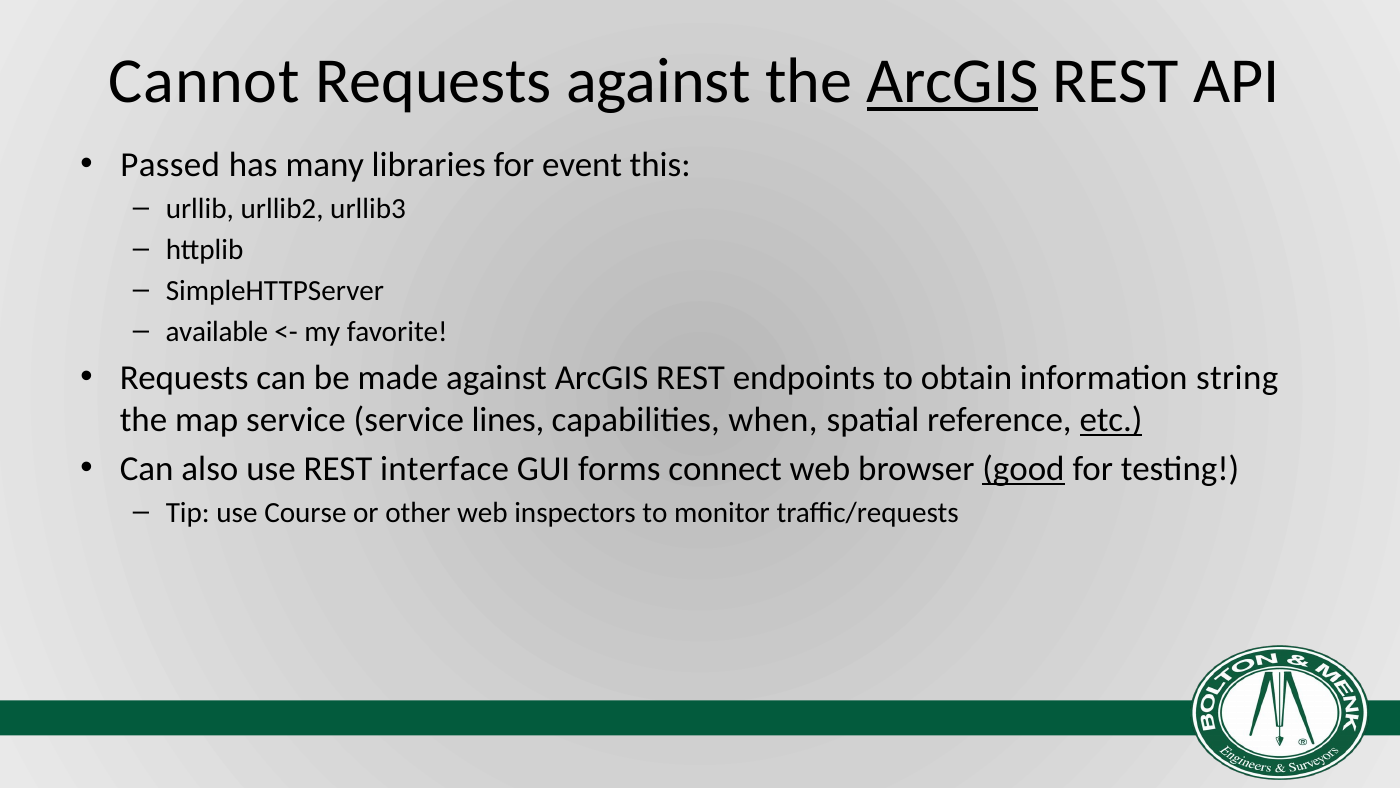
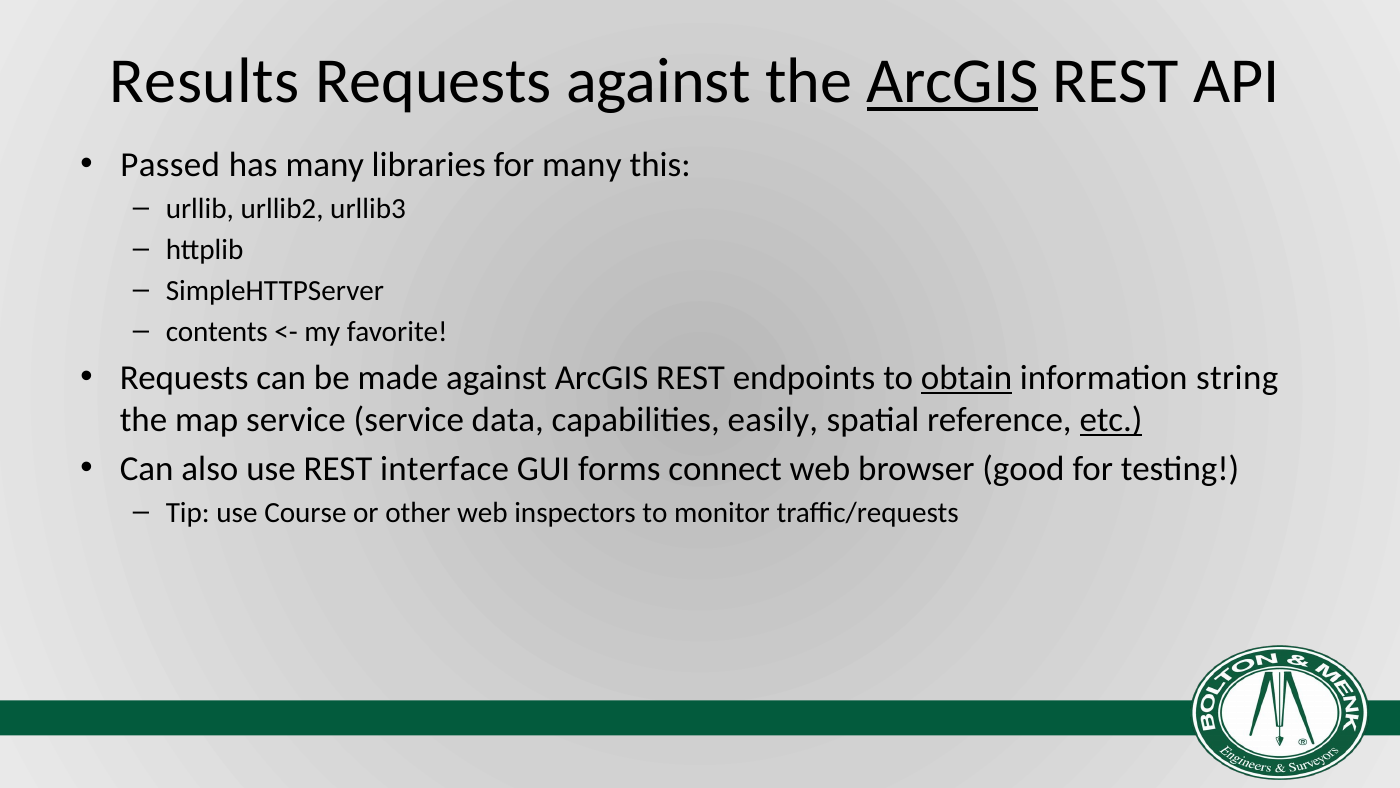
Cannot: Cannot -> Results
for event: event -> many
available: available -> contents
obtain underline: none -> present
lines: lines -> data
when: when -> easily
good underline: present -> none
